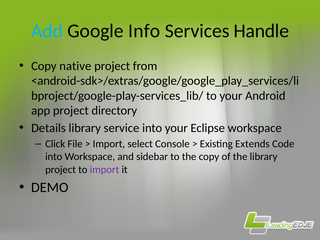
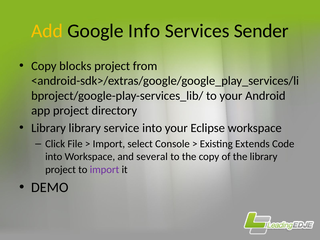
Add colour: light blue -> yellow
Handle: Handle -> Sender
native: native -> blocks
Details at (48, 128): Details -> Library
sidebar: sidebar -> several
